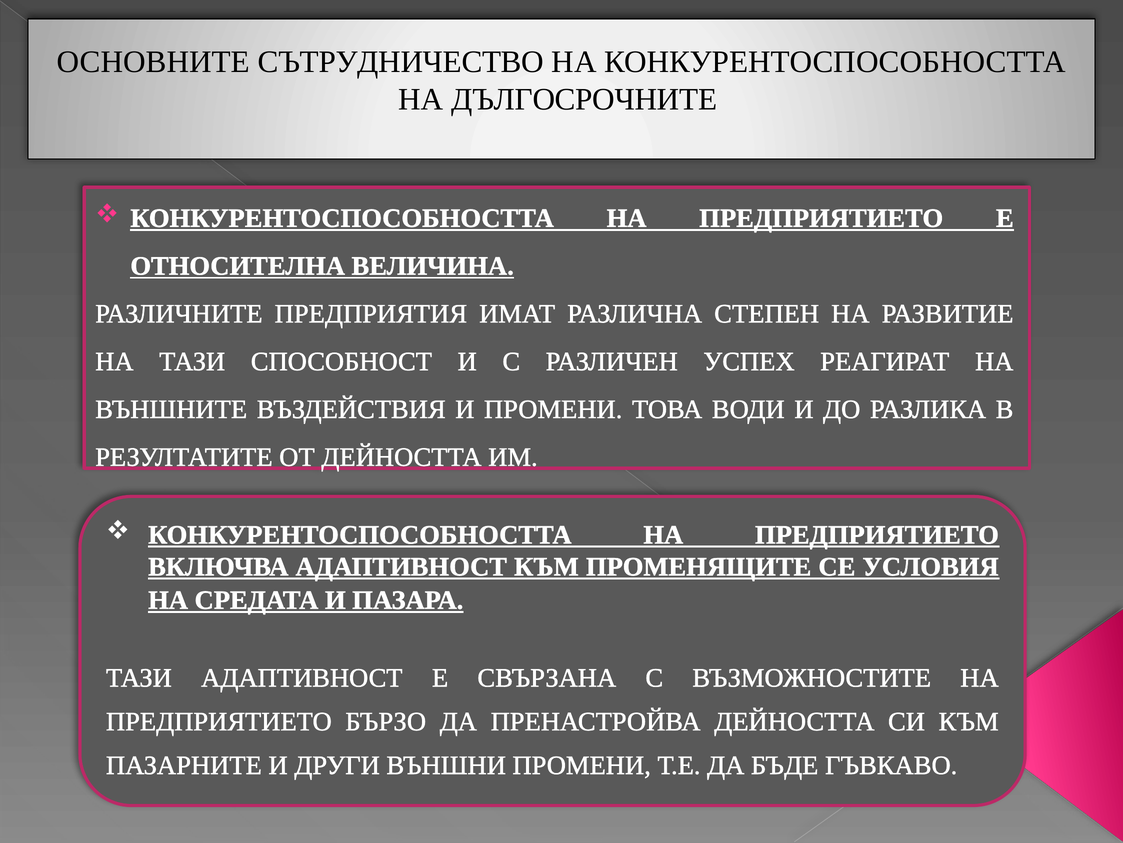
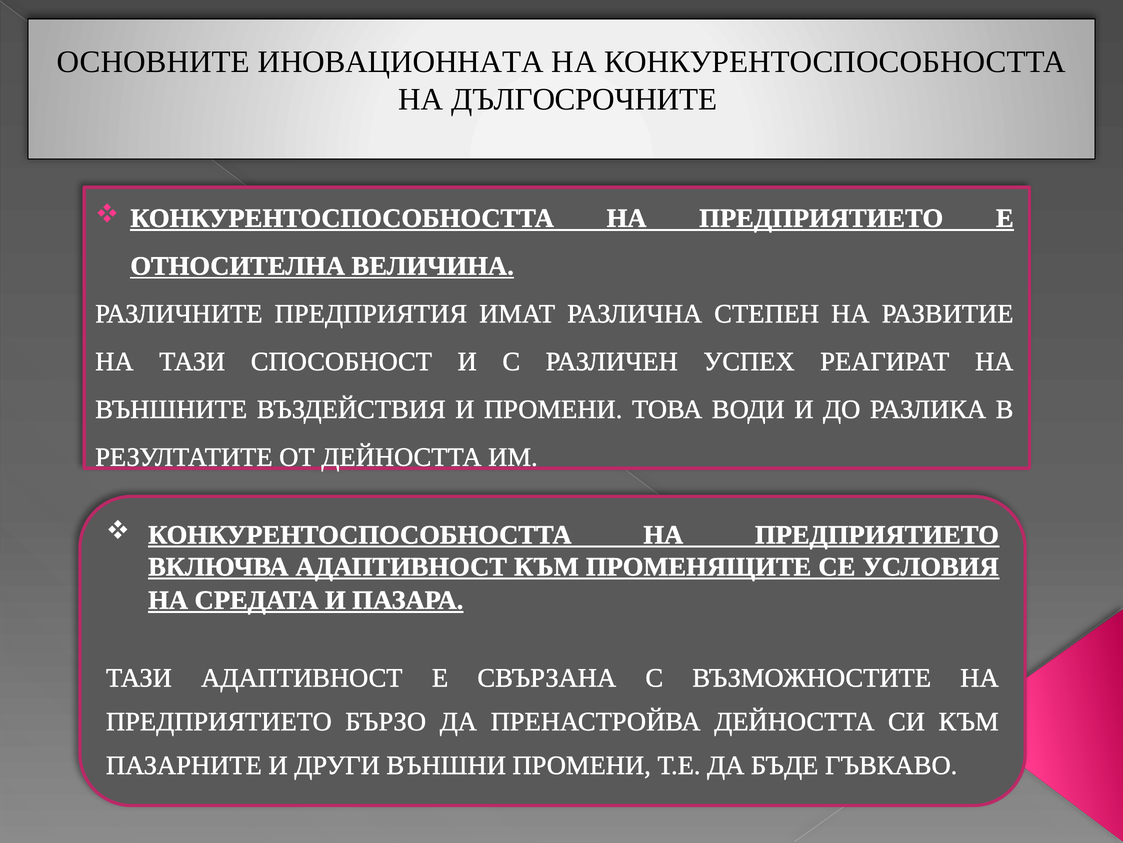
СЪТРУДНИЧЕСТВО: СЪТРУДНИЧЕСТВО -> ИНОВАЦИОННАТА
